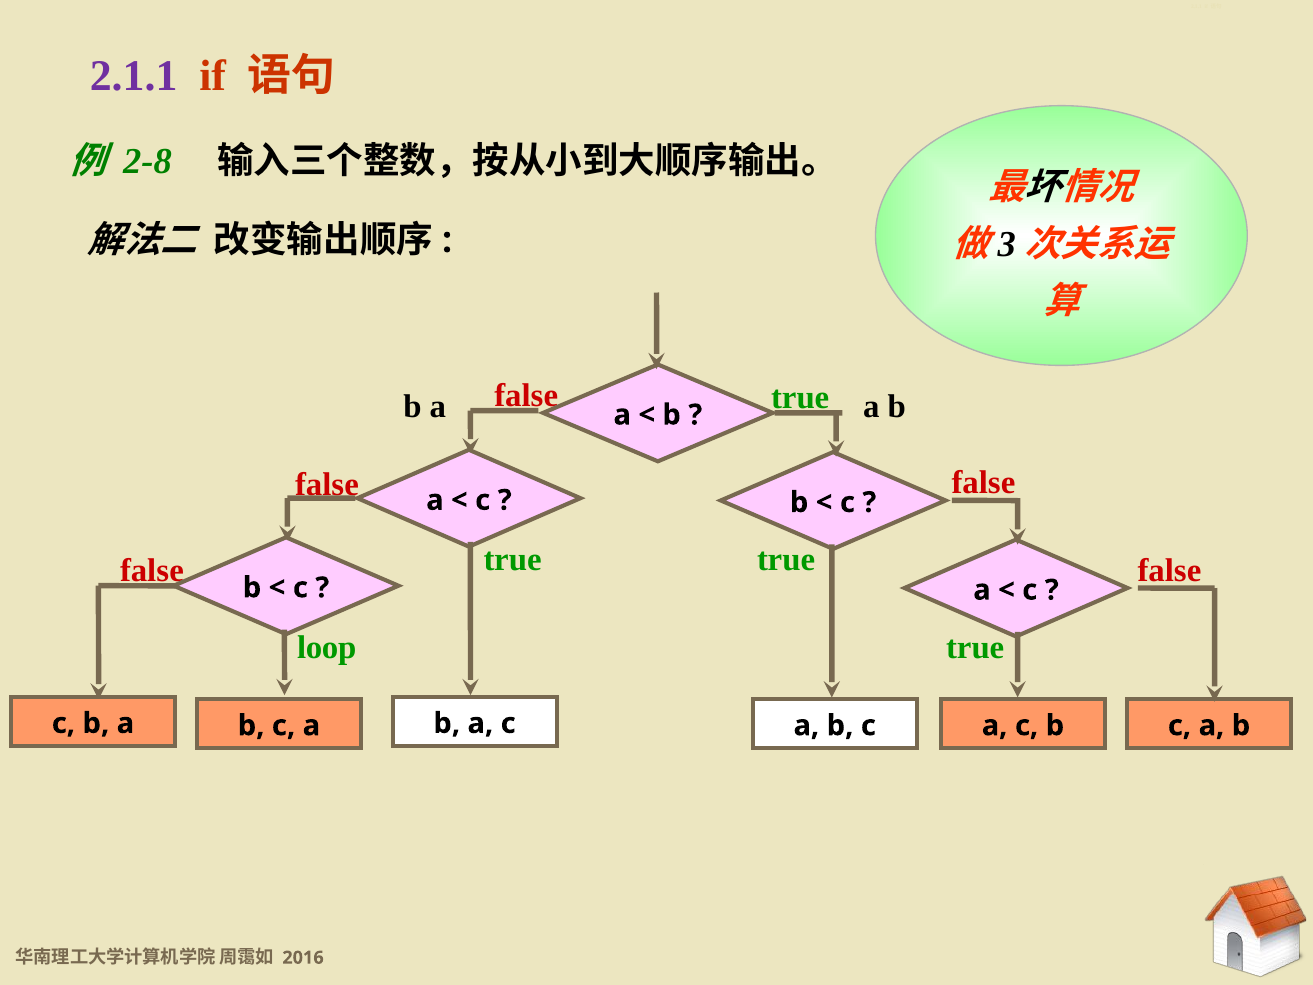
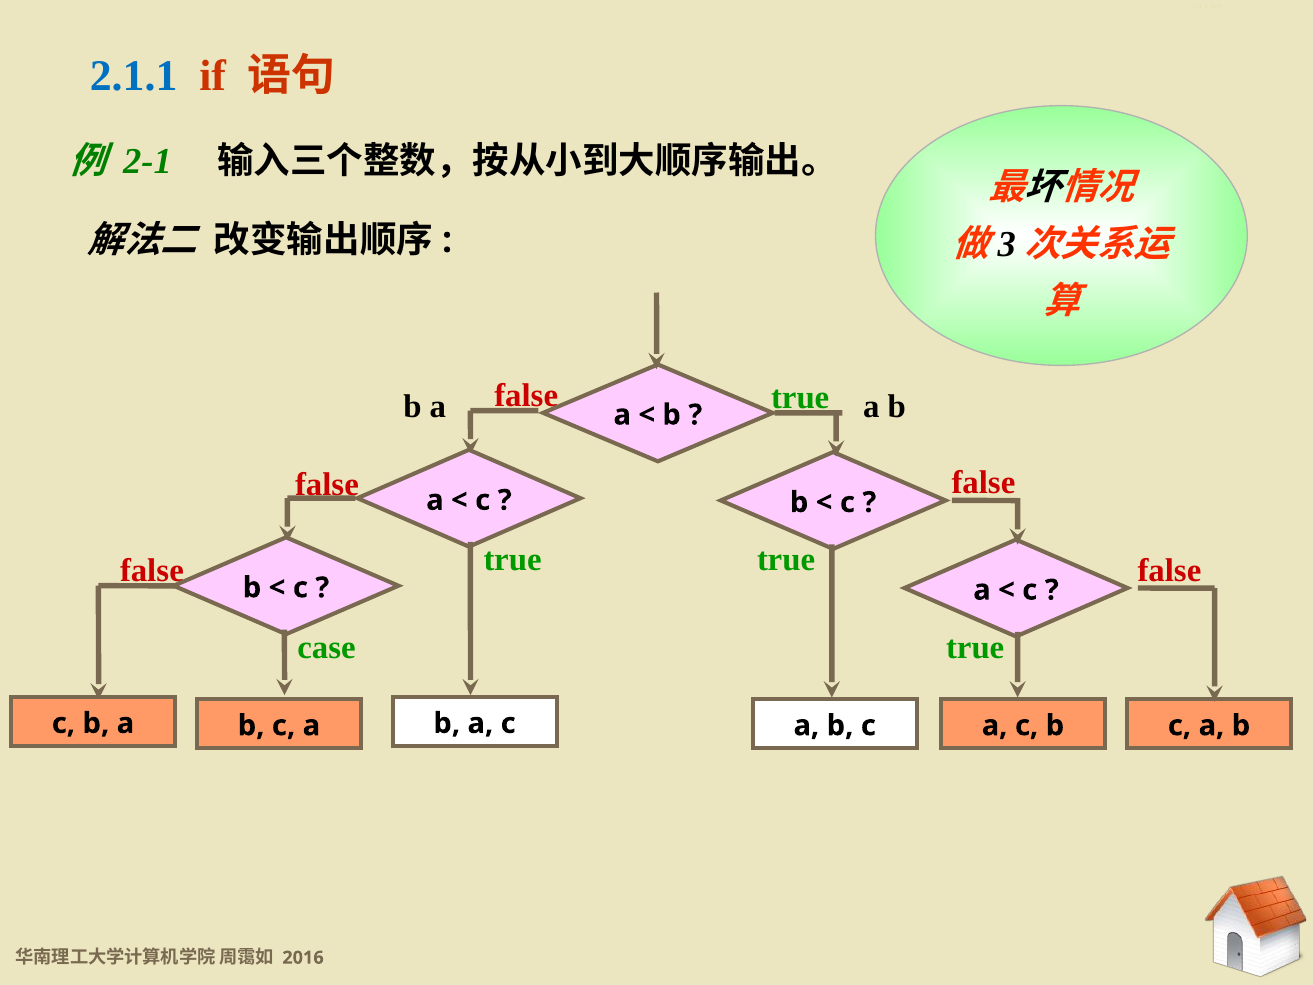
2.1.1 at (134, 76) colour: purple -> blue
2-8: 2-8 -> 2-1
loop: loop -> case
